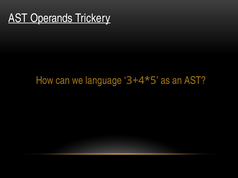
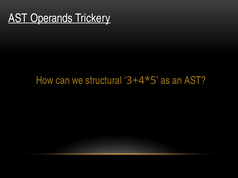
language: language -> structural
